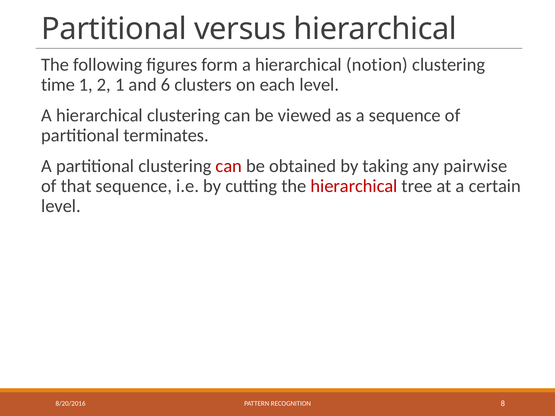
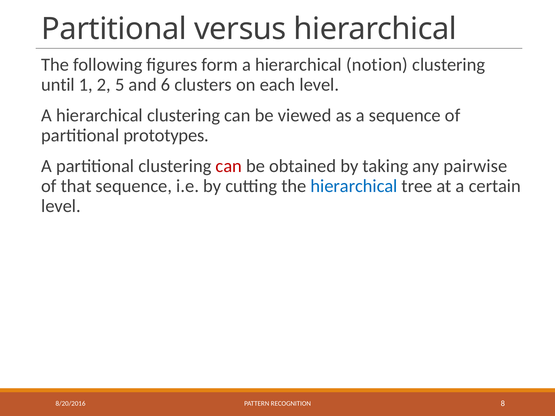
time: time -> until
2 1: 1 -> 5
terminates: terminates -> prototypes
hierarchical at (354, 186) colour: red -> blue
